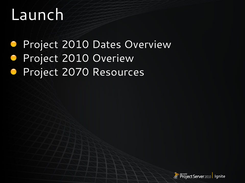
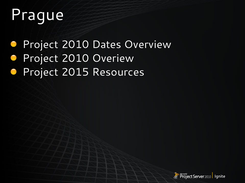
Launch: Launch -> Prague
2070: 2070 -> 2015
